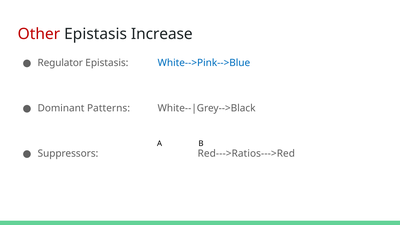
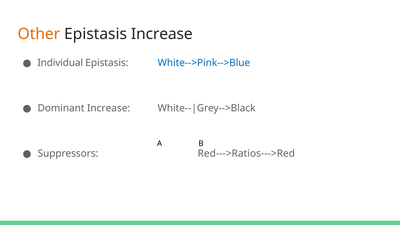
Other colour: red -> orange
Regulator: Regulator -> Individual
Dominant Patterns: Patterns -> Increase
